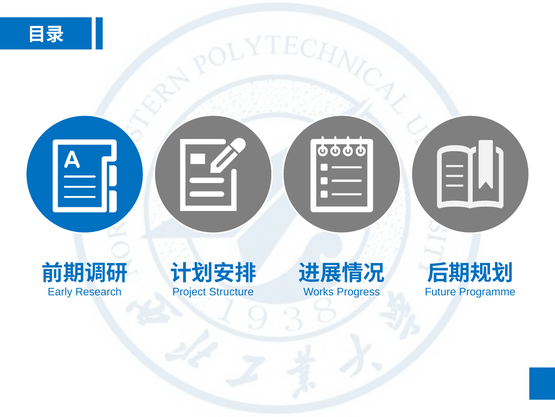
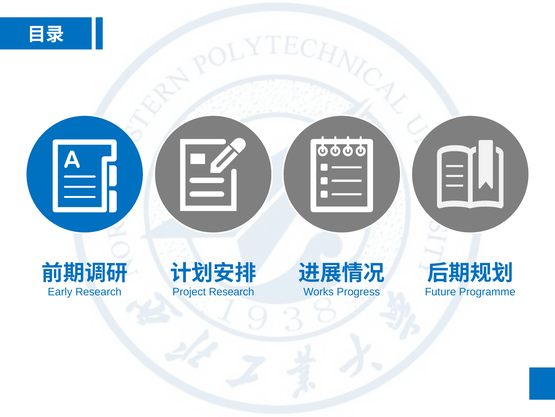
Project Structure: Structure -> Research
